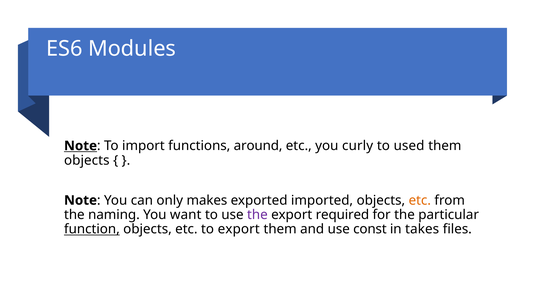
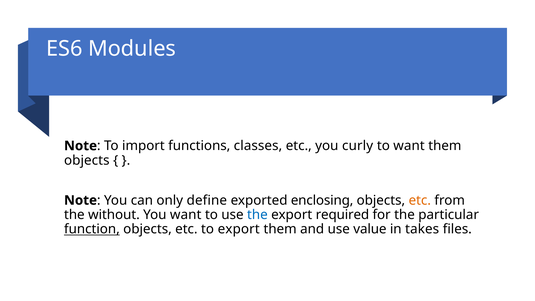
Note at (81, 146) underline: present -> none
around: around -> classes
to used: used -> want
makes: makes -> define
imported: imported -> enclosing
naming: naming -> without
the at (257, 215) colour: purple -> blue
const: const -> value
